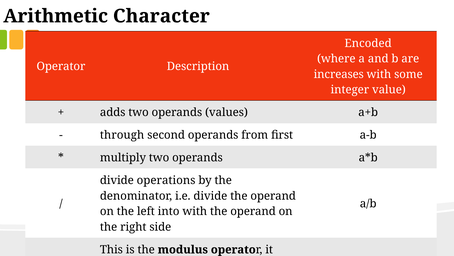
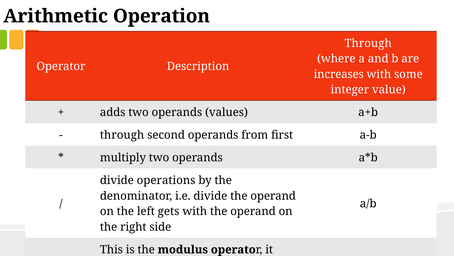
Character: Character -> Operation
Encoded at (368, 43): Encoded -> Through
into: into -> gets
